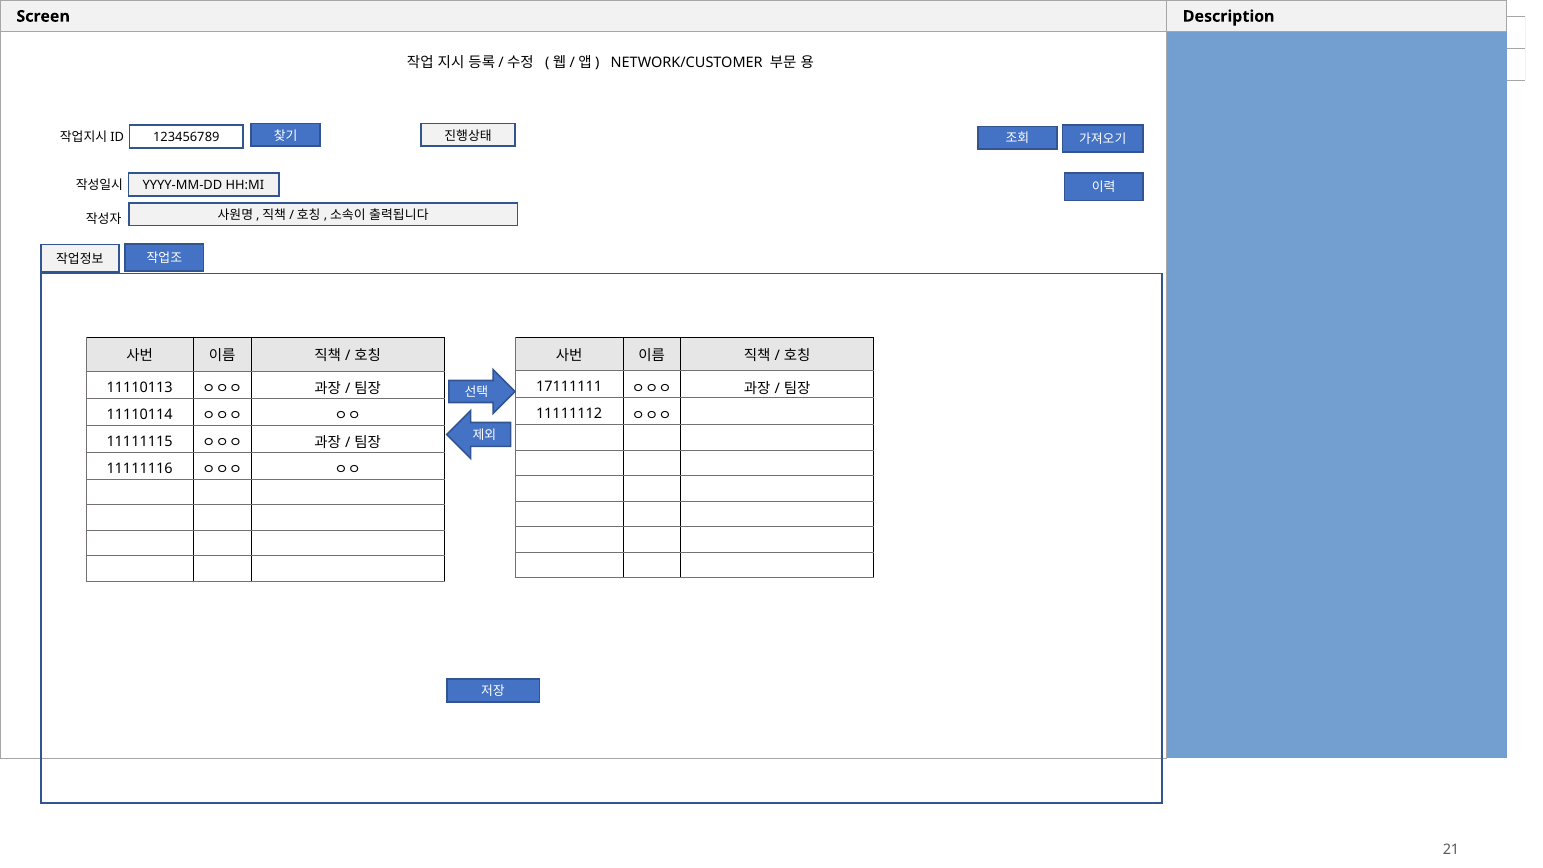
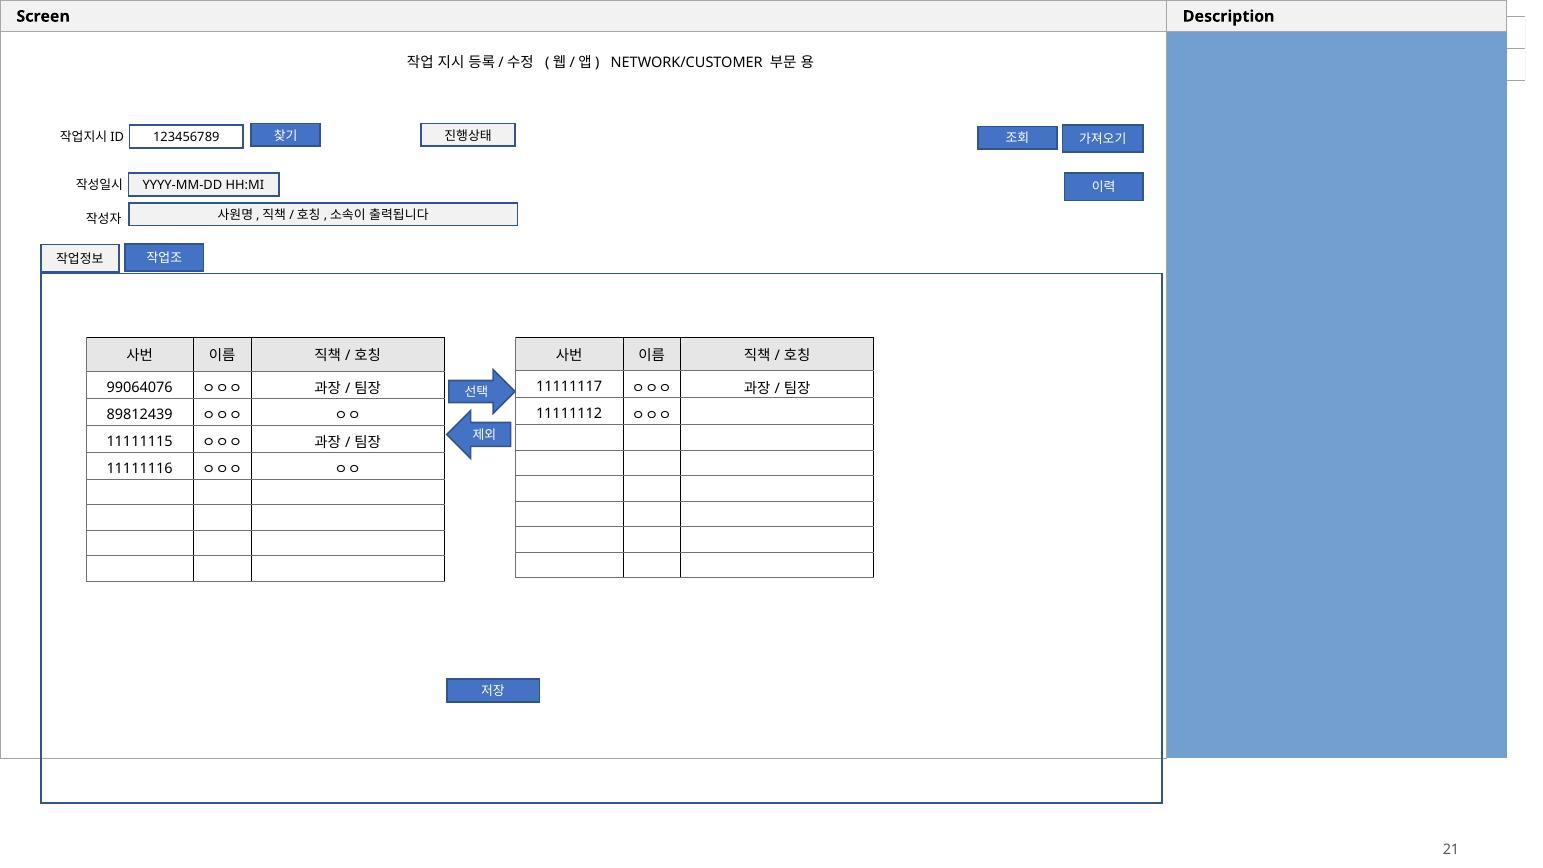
17111111: 17111111 -> 11111117
11110113: 11110113 -> 99064076
11110114: 11110114 -> 89812439
